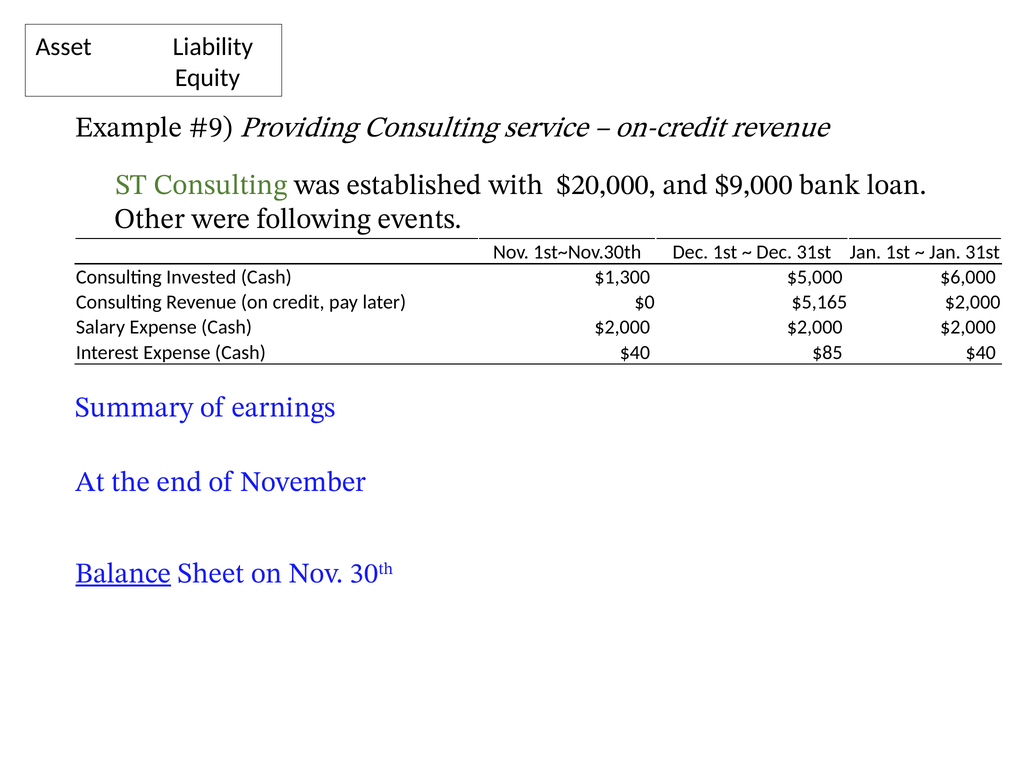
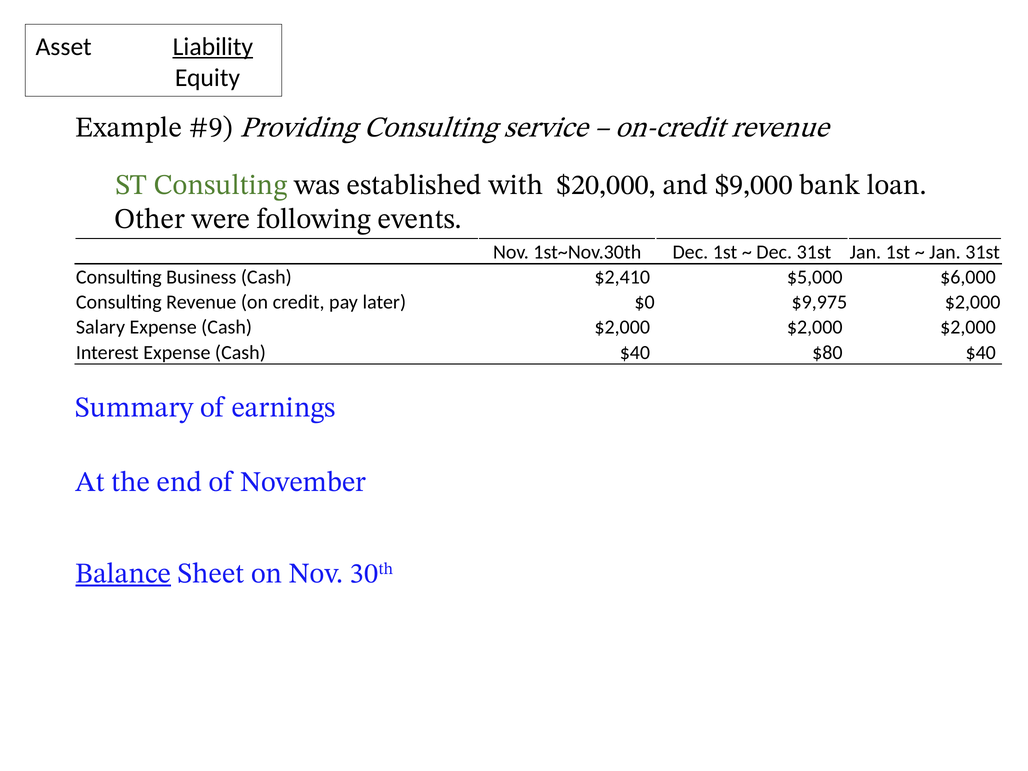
Liability underline: none -> present
Invested: Invested -> Business
$1,300: $1,300 -> $2,410
$5,165: $5,165 -> $9,975
$85: $85 -> $80
